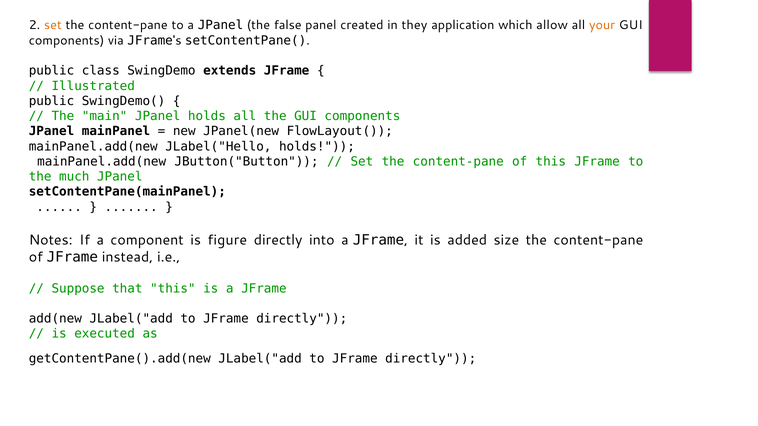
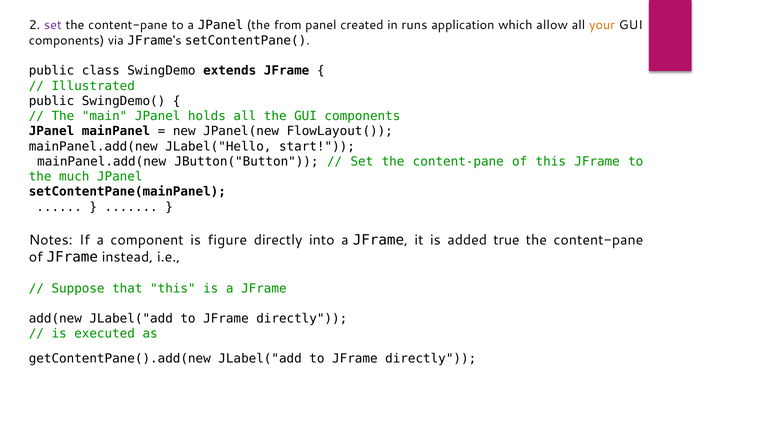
set at (53, 25) colour: orange -> purple
false: false -> from
they: they -> runs
JLabel("Hello holds: holds -> start
size: size -> true
